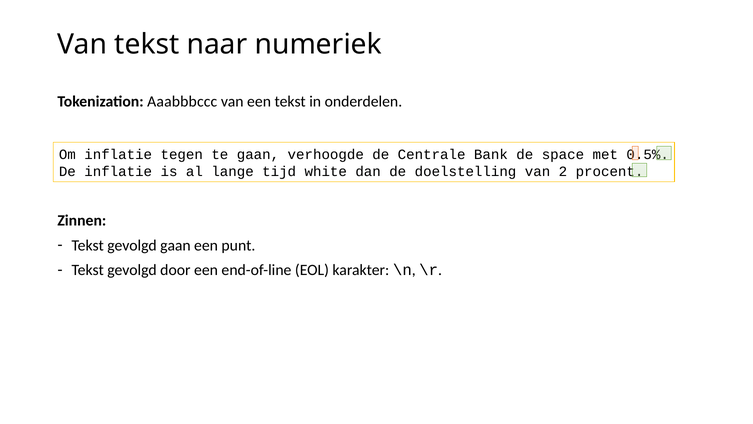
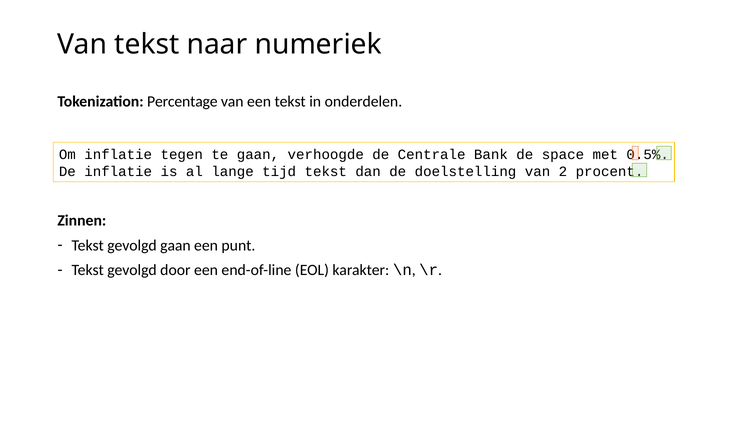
Aaabbbccc: Aaabbbccc -> Percentage
tijd white: white -> tekst
